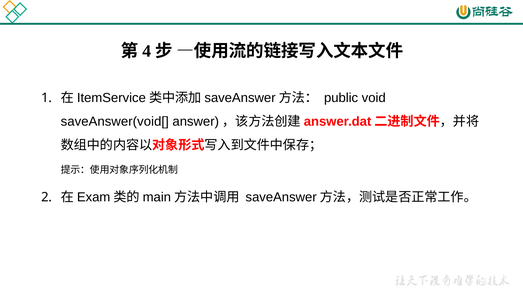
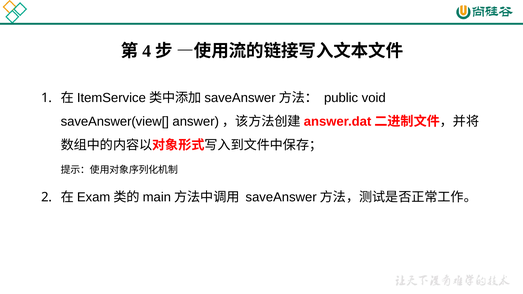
saveAnswer(void[: saveAnswer(void[ -> saveAnswer(view[
